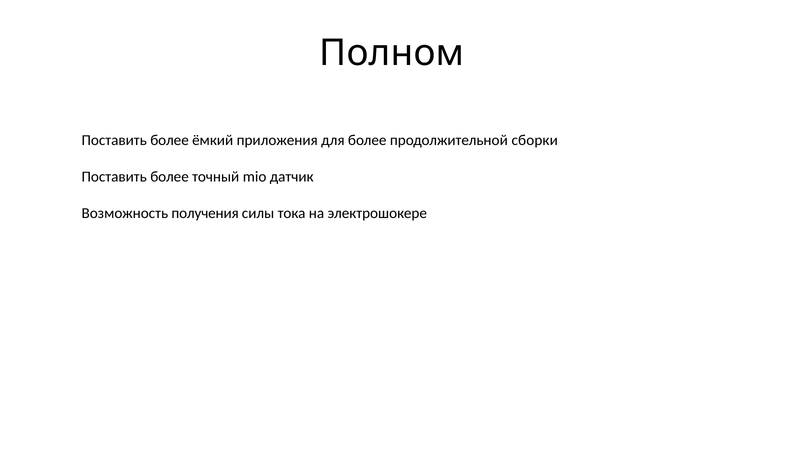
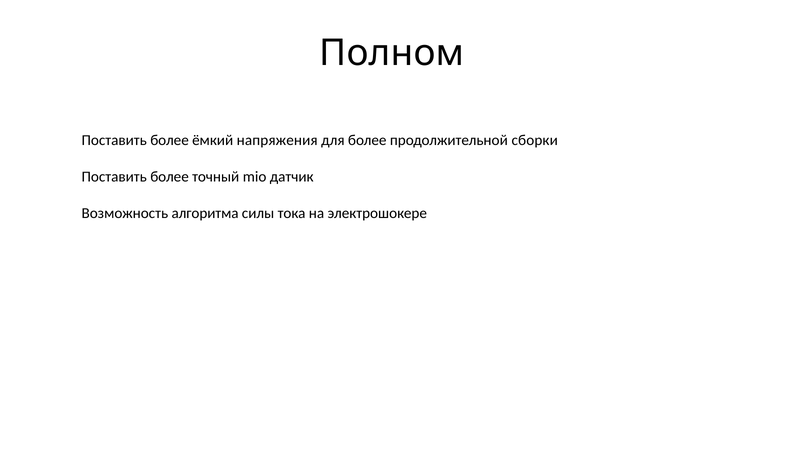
приложения: приложения -> напряжения
получения: получения -> алгоритма
